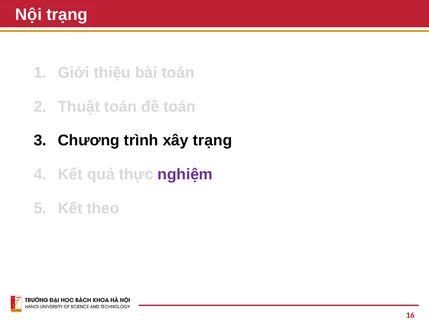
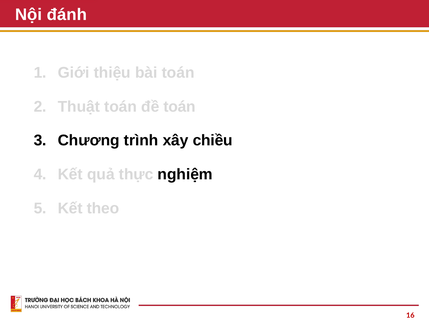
Nội trạng: trạng -> đánh
xây trạng: trạng -> chiều
nghiệm colour: purple -> black
